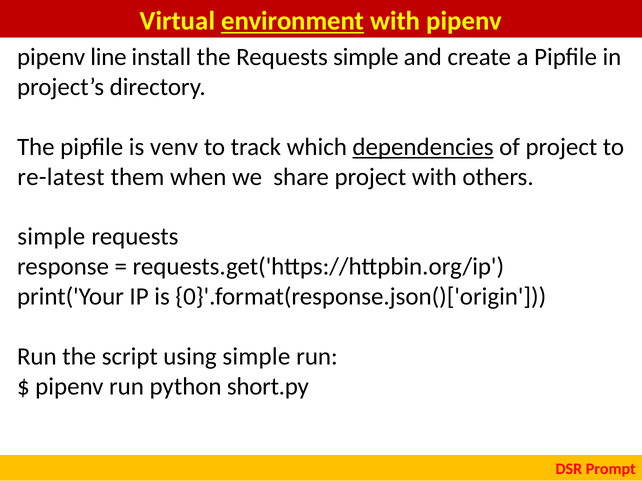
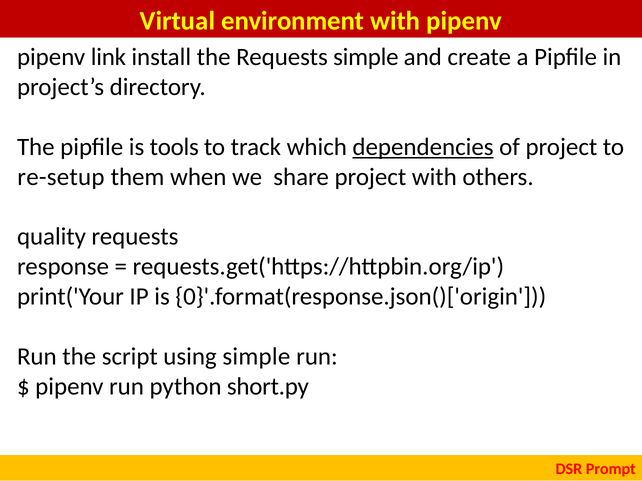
environment underline: present -> none
line: line -> link
venv: venv -> tools
re-latest: re-latest -> re-setup
simple at (51, 237): simple -> quality
